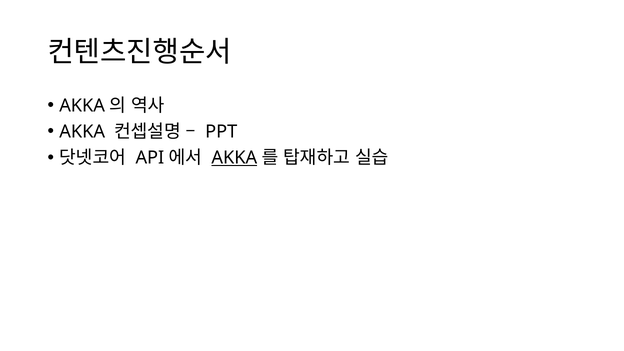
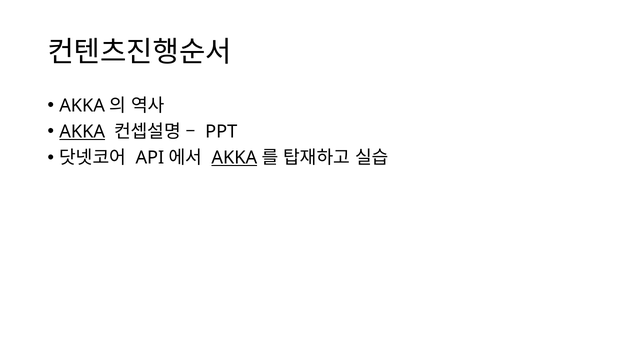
AKKA at (82, 132) underline: none -> present
